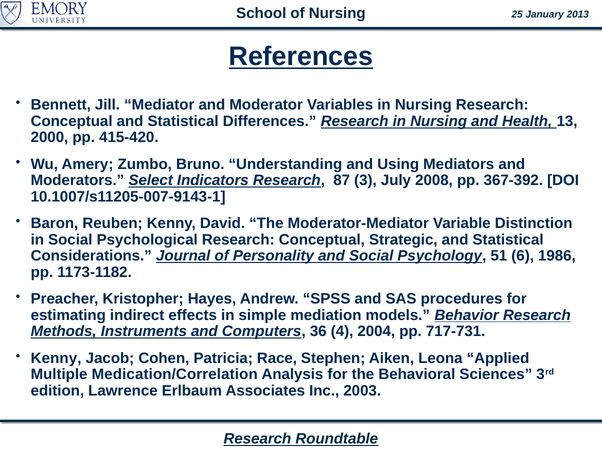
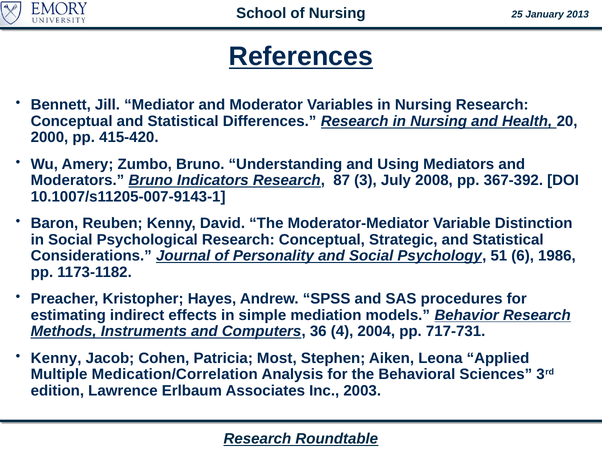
13: 13 -> 20
Moderators Select: Select -> Bruno
Race: Race -> Most
